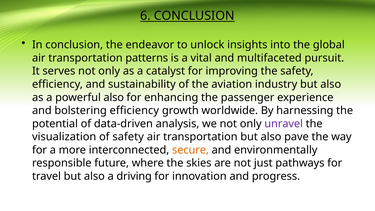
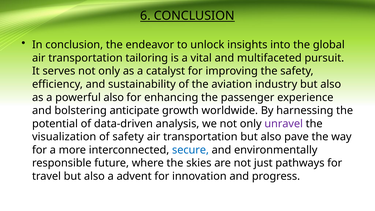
patterns: patterns -> tailoring
bolstering efficiency: efficiency -> anticipate
secure colour: orange -> blue
driving: driving -> advent
